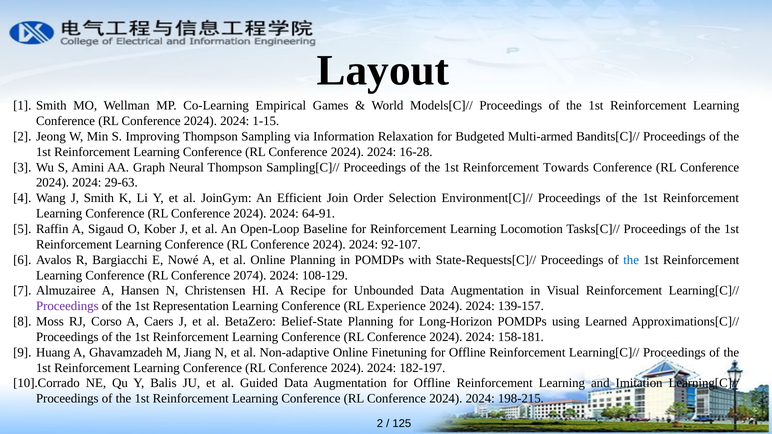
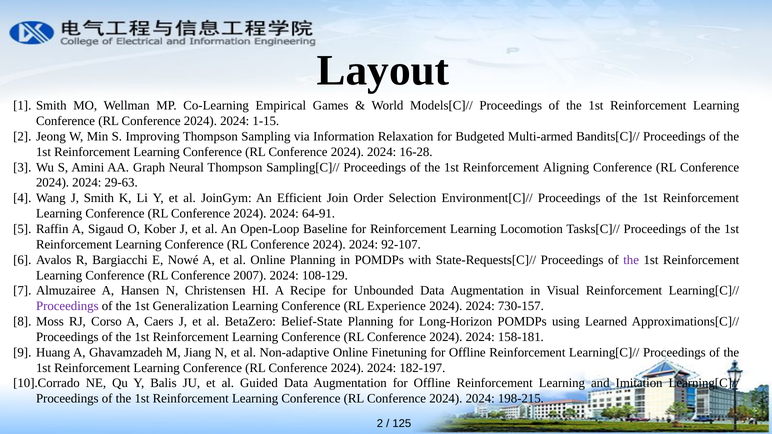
Towards: Towards -> Aligning
the at (631, 260) colour: blue -> purple
2074: 2074 -> 2007
Representation: Representation -> Generalization
139‑157: 139‑157 -> 730‑157
